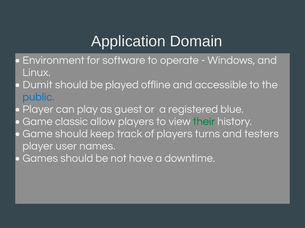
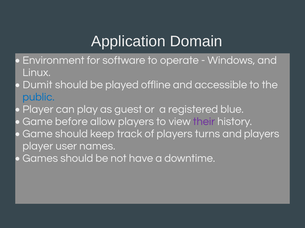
classic: classic -> before
their colour: green -> purple
and testers: testers -> players
